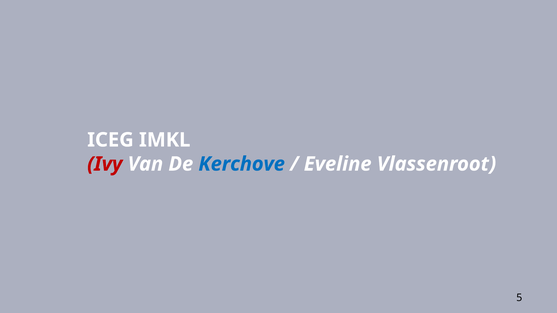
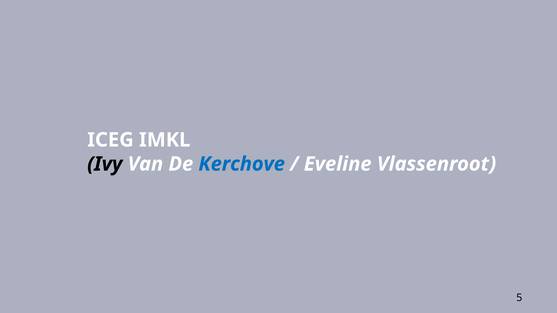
Ivy colour: red -> black
